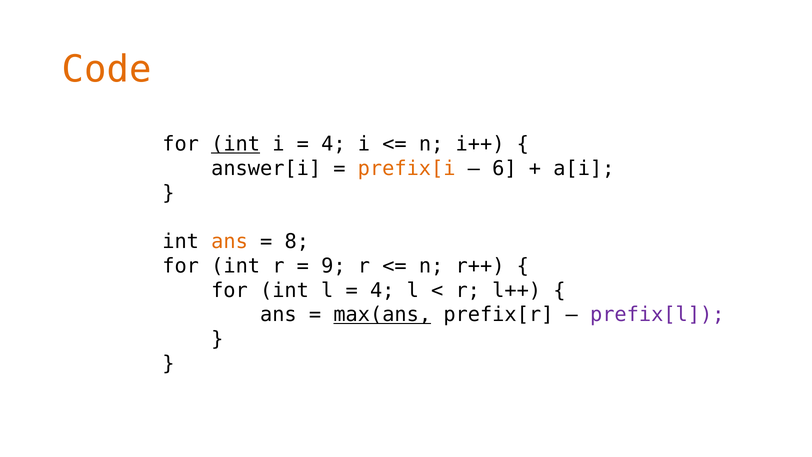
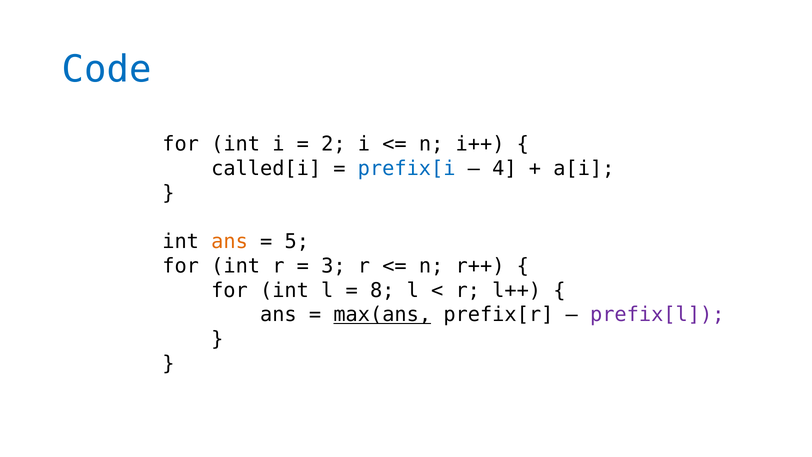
Code colour: orange -> blue
int at (236, 144) underline: present -> none
4 at (333, 144): 4 -> 2
answer[i: answer[i -> called[i
prefix[i colour: orange -> blue
6: 6 -> 4
8: 8 -> 5
9: 9 -> 3
4 at (382, 290): 4 -> 8
